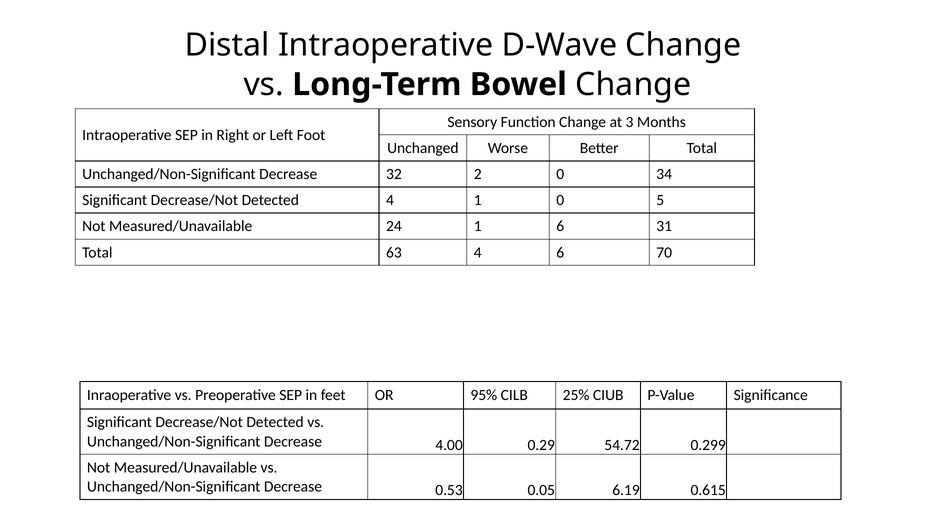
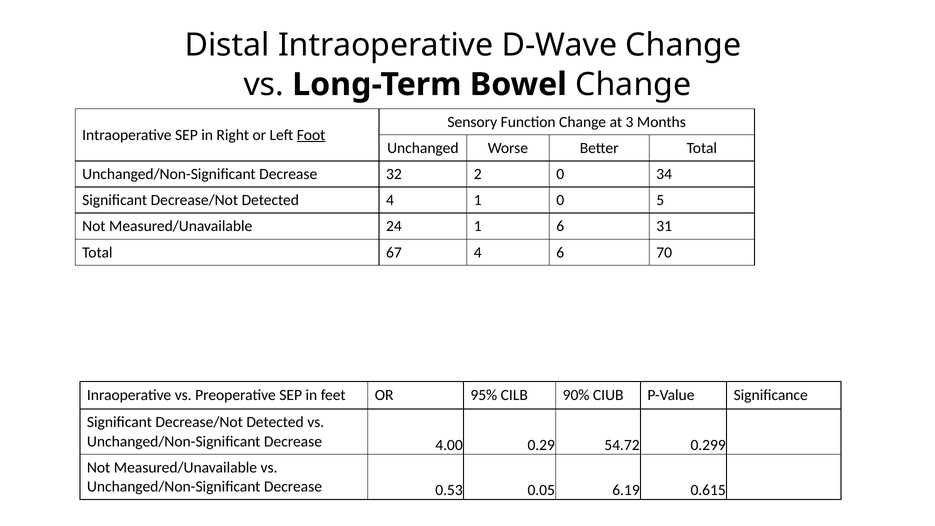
Foot underline: none -> present
63: 63 -> 67
25%: 25% -> 90%
